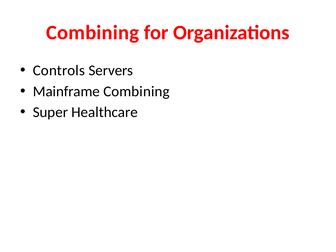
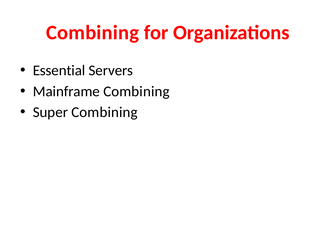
Controls: Controls -> Essential
Super Healthcare: Healthcare -> Combining
